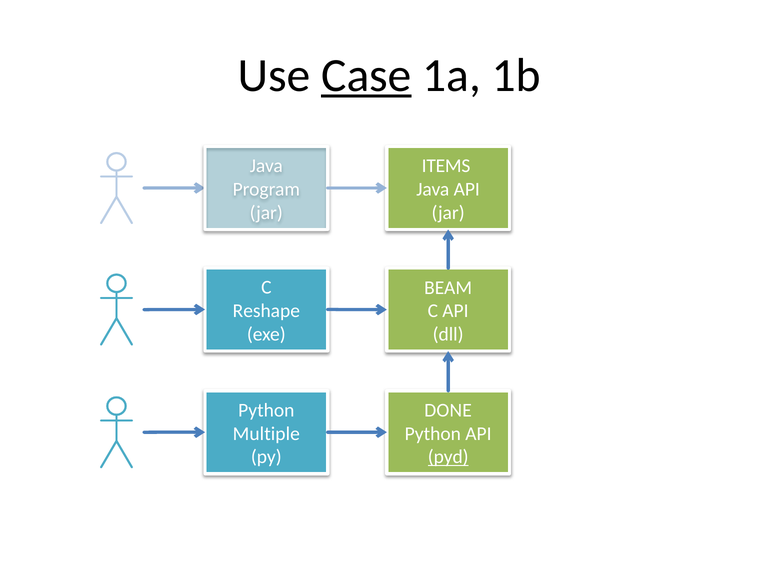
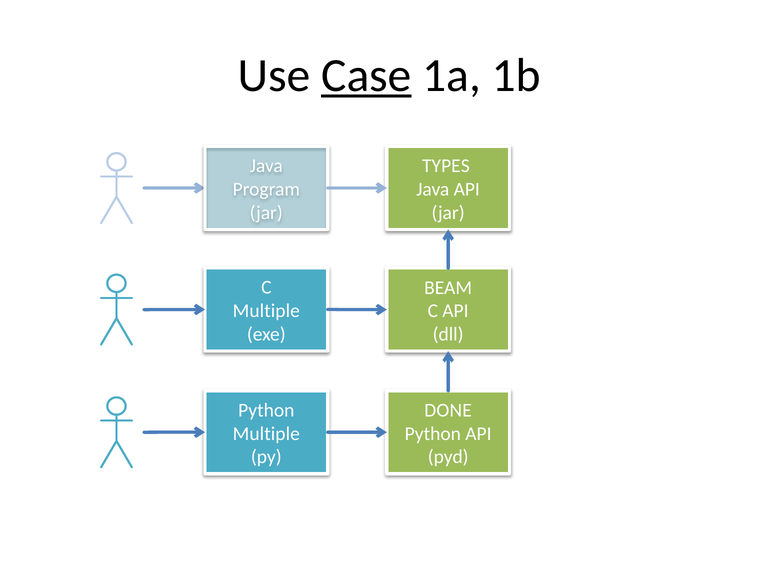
ITEMS: ITEMS -> TYPES
Reshape at (266, 310): Reshape -> Multiple
pyd underline: present -> none
